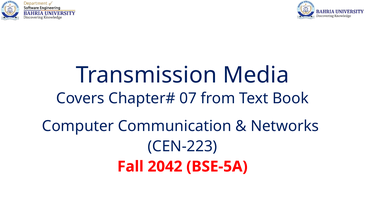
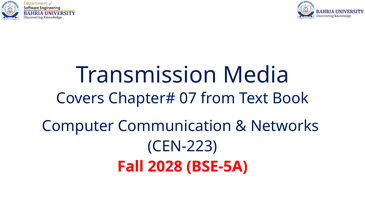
2042: 2042 -> 2028
